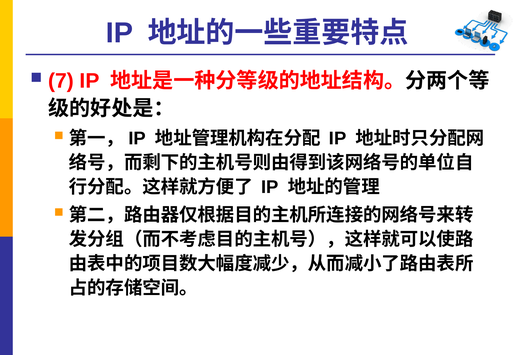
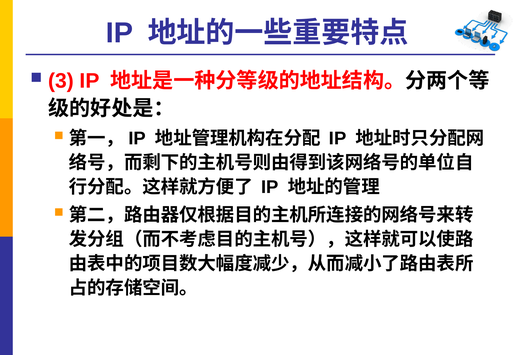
7: 7 -> 3
